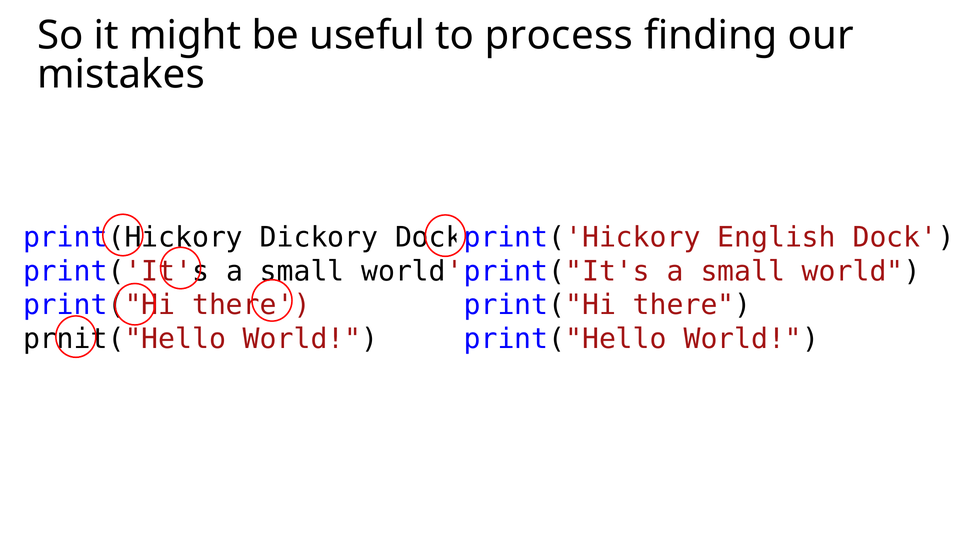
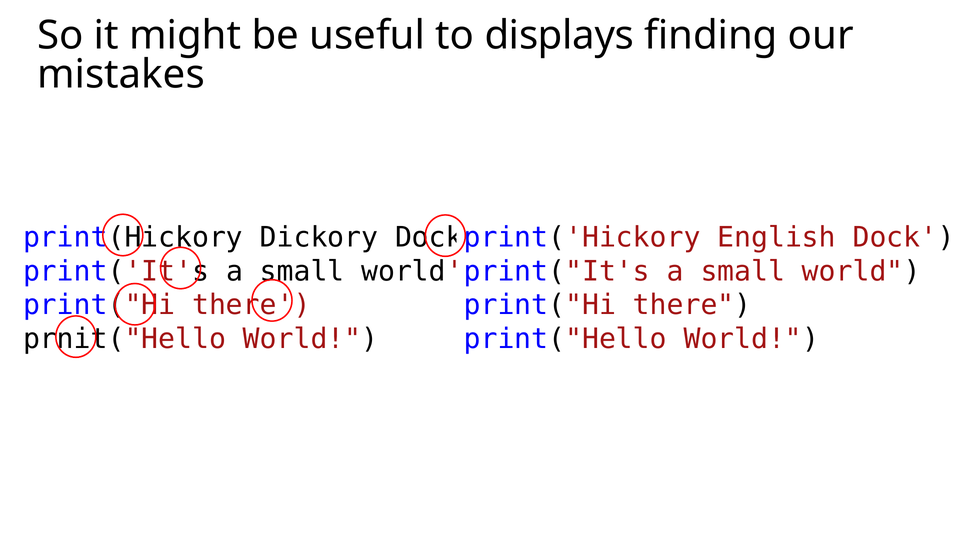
process: process -> displays
